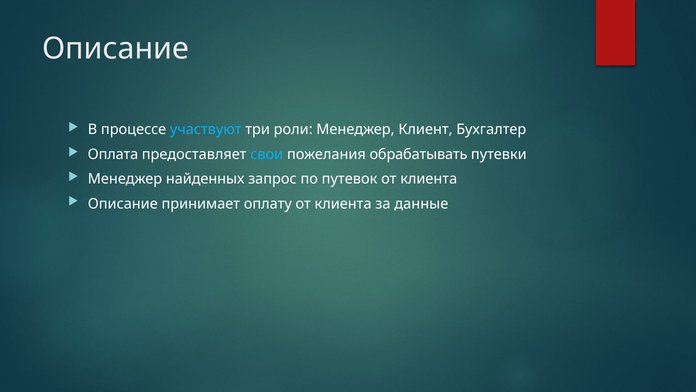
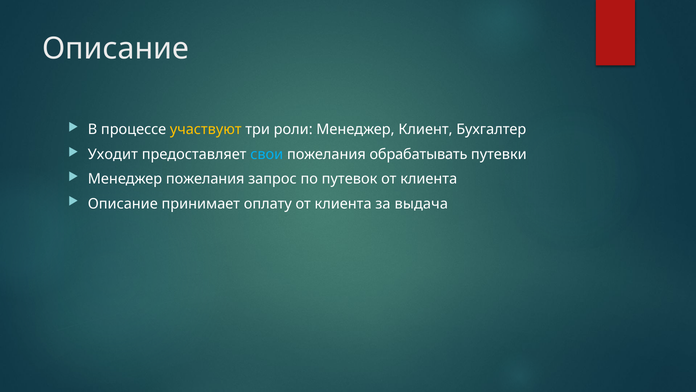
участвуют colour: light blue -> yellow
Оплата: Оплата -> Уходит
Менеджер найденных: найденных -> пожелания
данные: данные -> выдача
